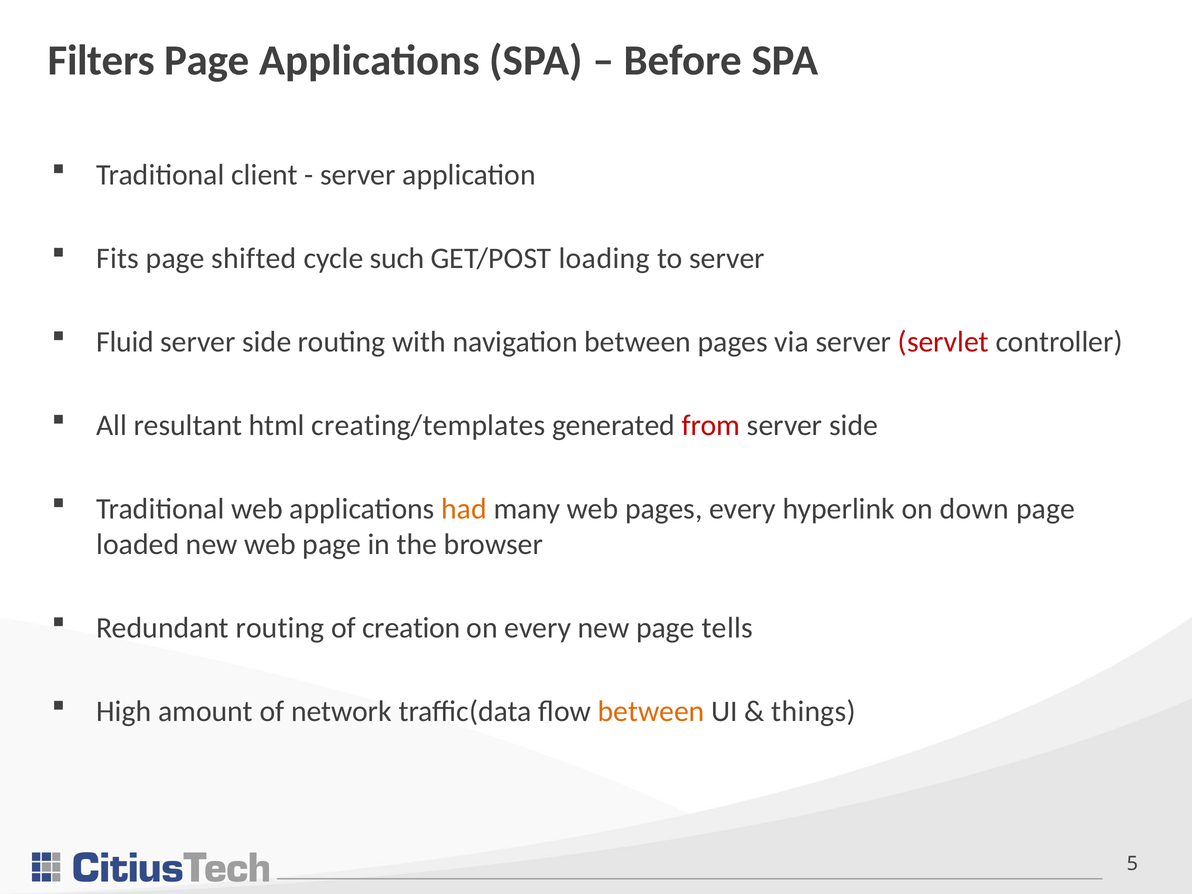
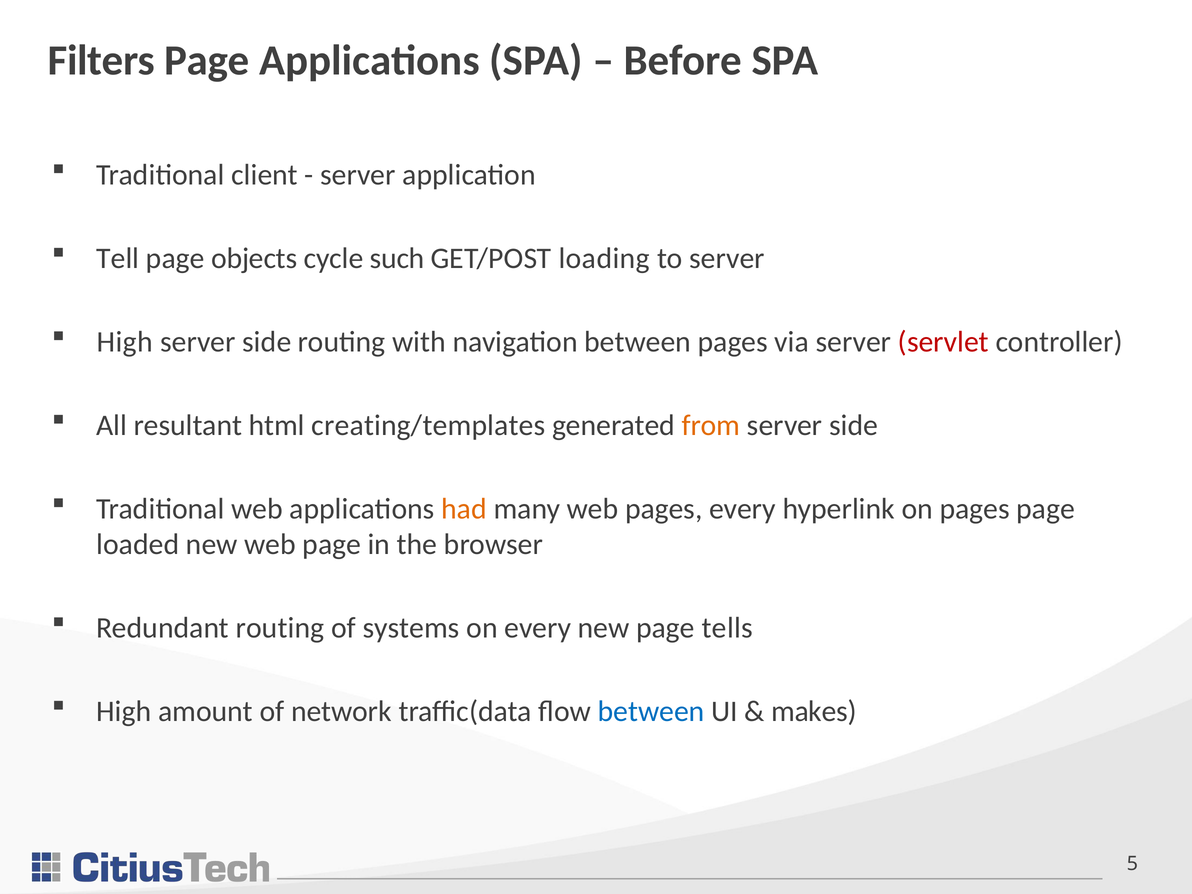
Fits: Fits -> Tell
shifted: shifted -> objects
Fluid at (125, 342): Fluid -> High
from colour: red -> orange
on down: down -> pages
creation: creation -> systems
between at (651, 711) colour: orange -> blue
things: things -> makes
